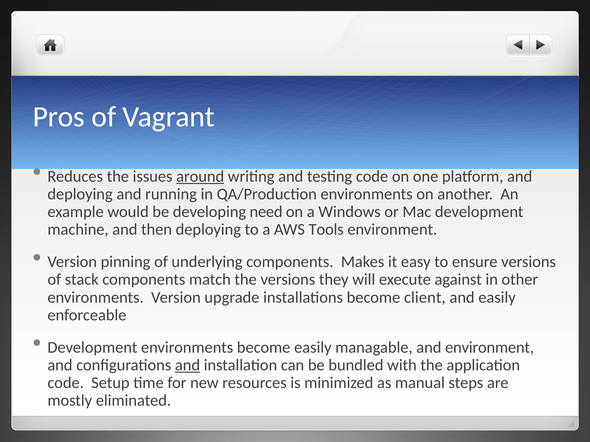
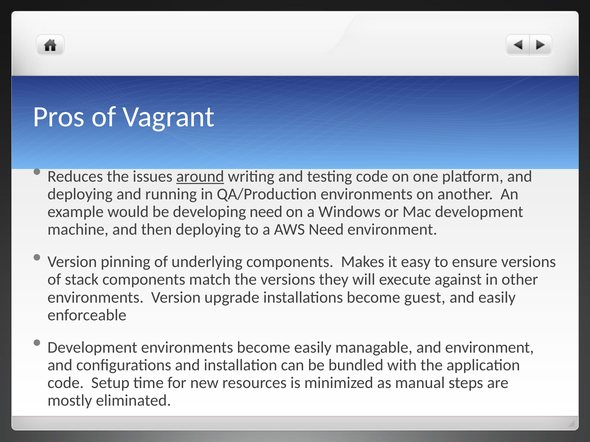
AWS Tools: Tools -> Need
client: client -> guest
and at (188, 365) underline: present -> none
